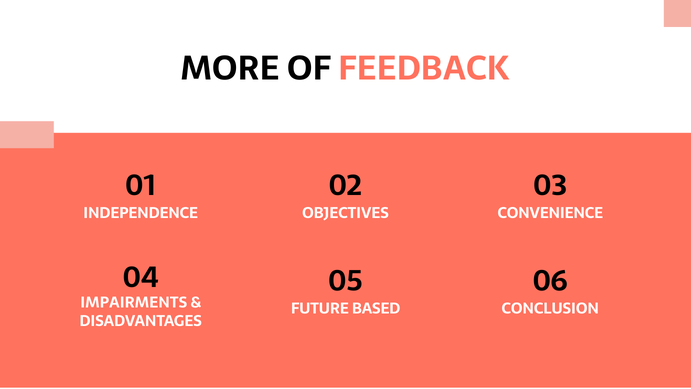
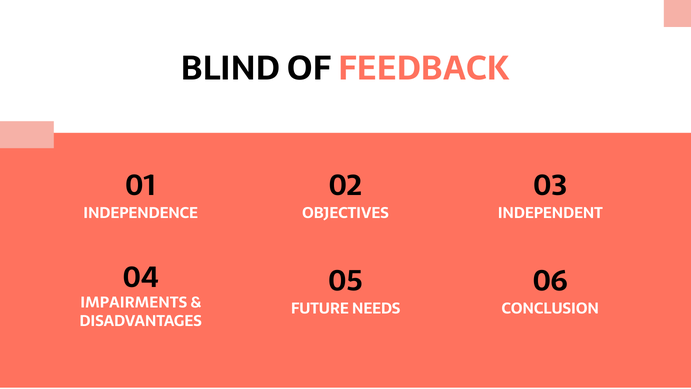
MORE: MORE -> BLIND
CONVENIENCE: CONVENIENCE -> INDEPENDENT
BASED: BASED -> NEEDS
